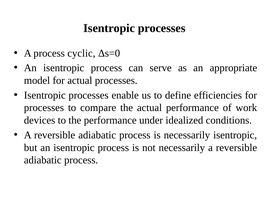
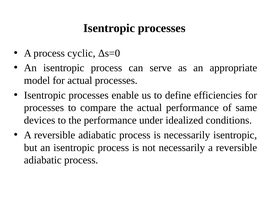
work: work -> same
